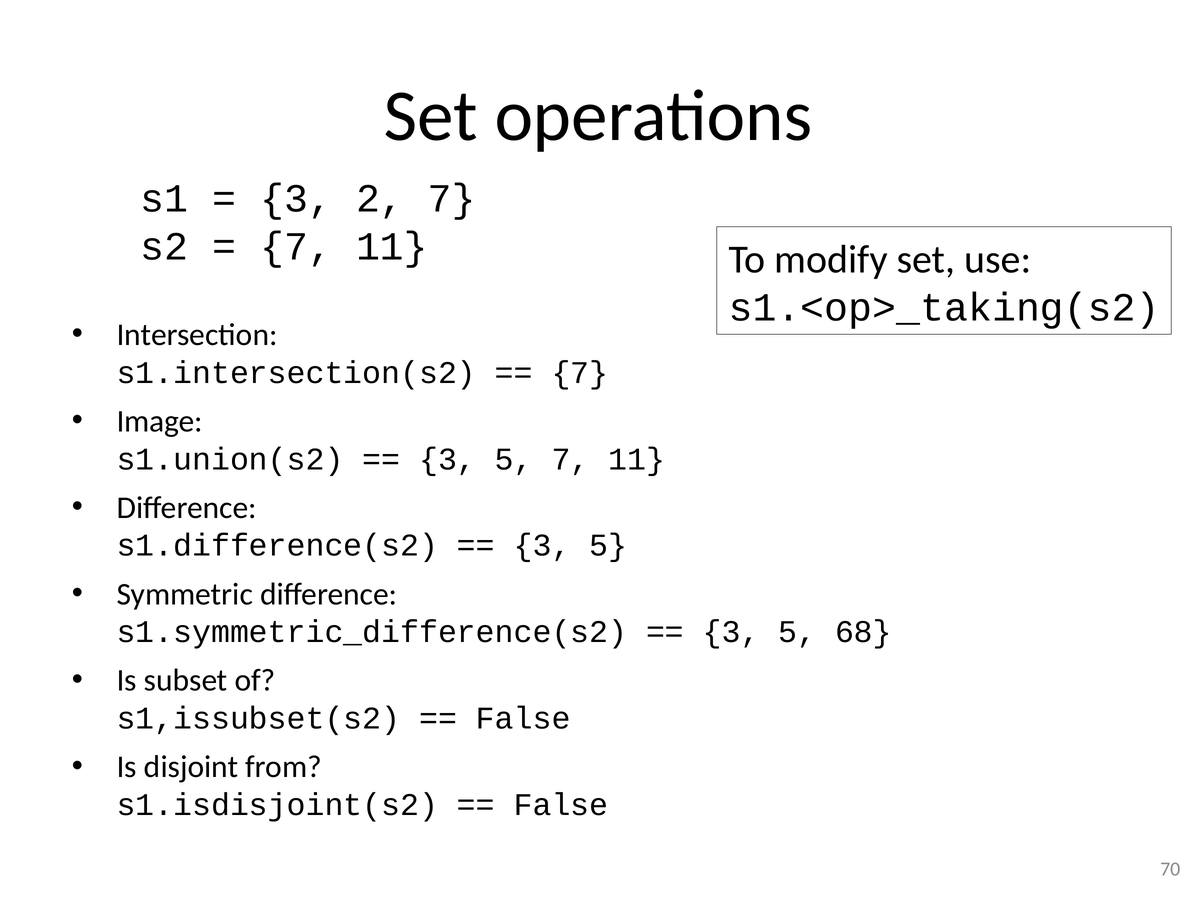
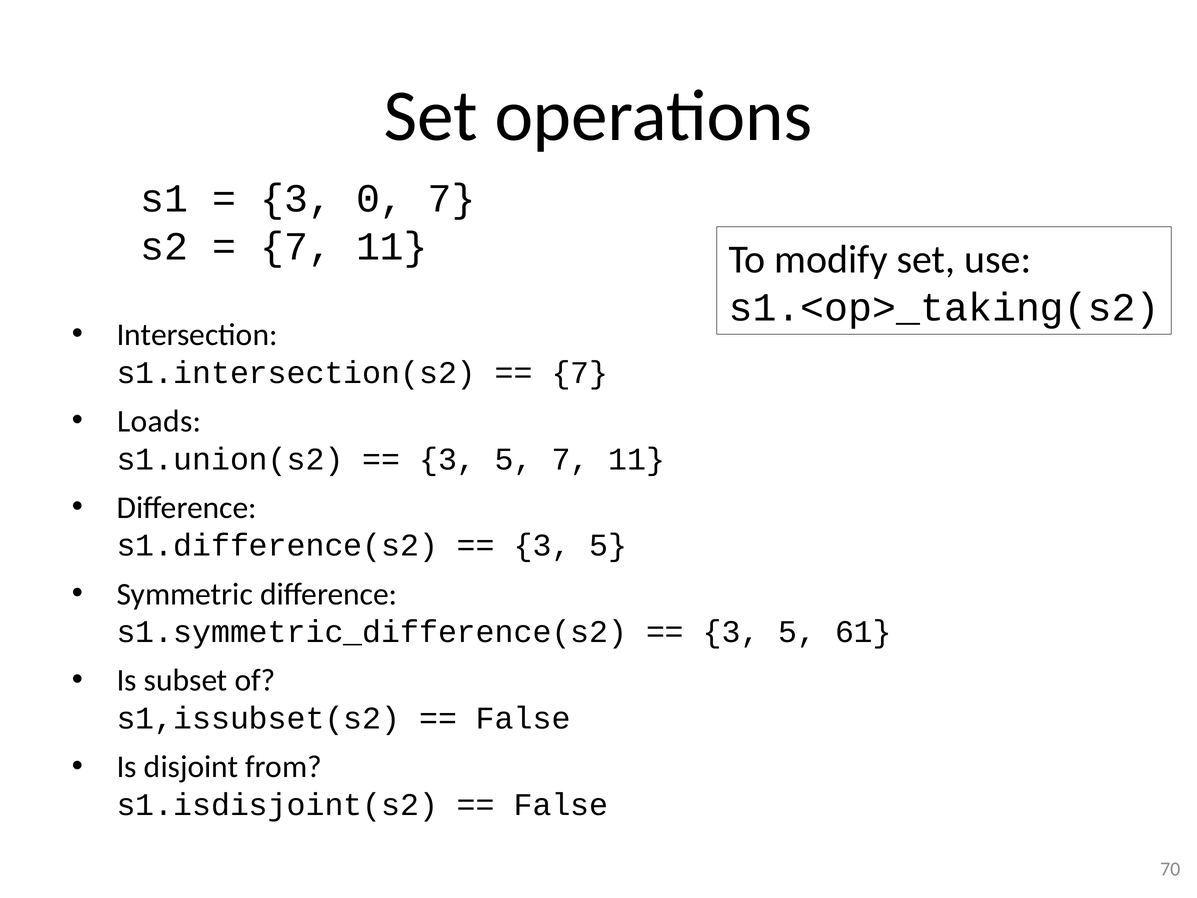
2: 2 -> 0
Image: Image -> Loads
68: 68 -> 61
